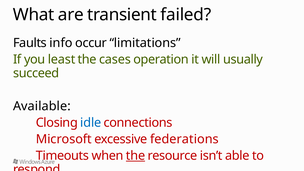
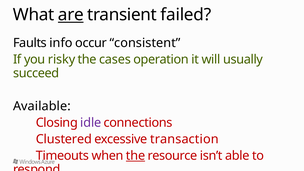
are underline: none -> present
limitations: limitations -> consistent
least: least -> risky
idle colour: blue -> purple
Microsoft: Microsoft -> Clustered
federations: federations -> transaction
